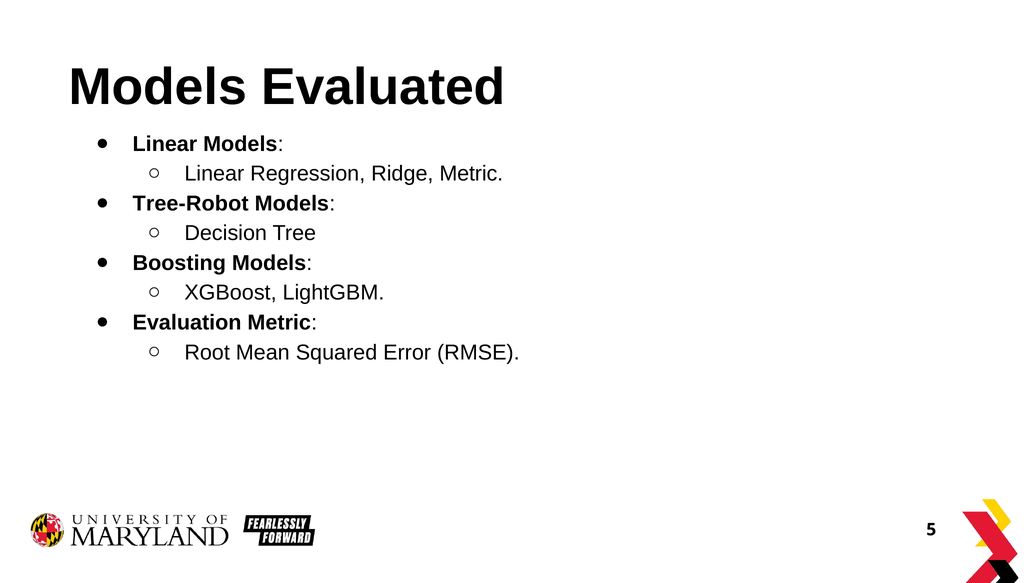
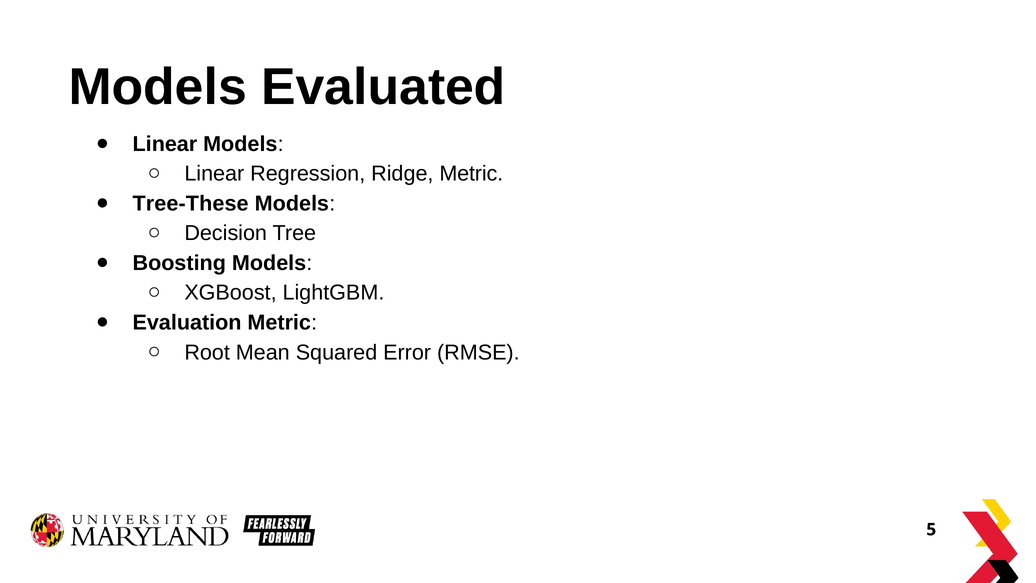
Tree-Robot: Tree-Robot -> Tree-These
